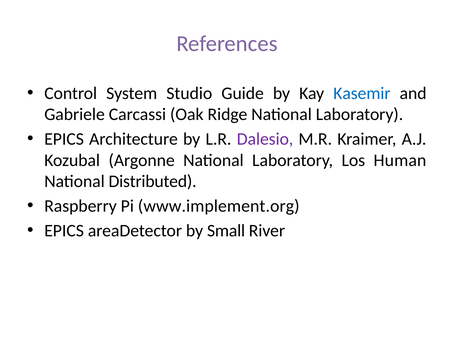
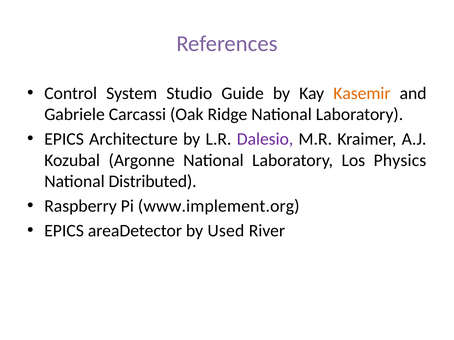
Kasemir colour: blue -> orange
Human: Human -> Physics
Small: Small -> Used
